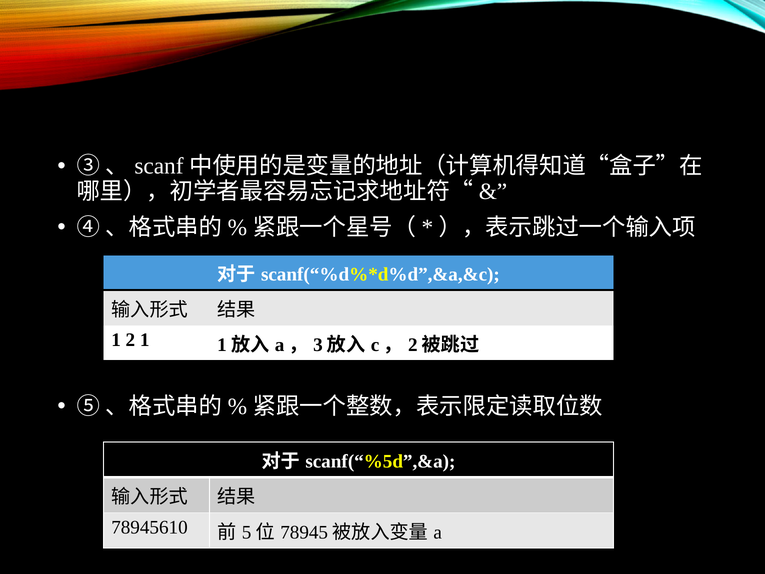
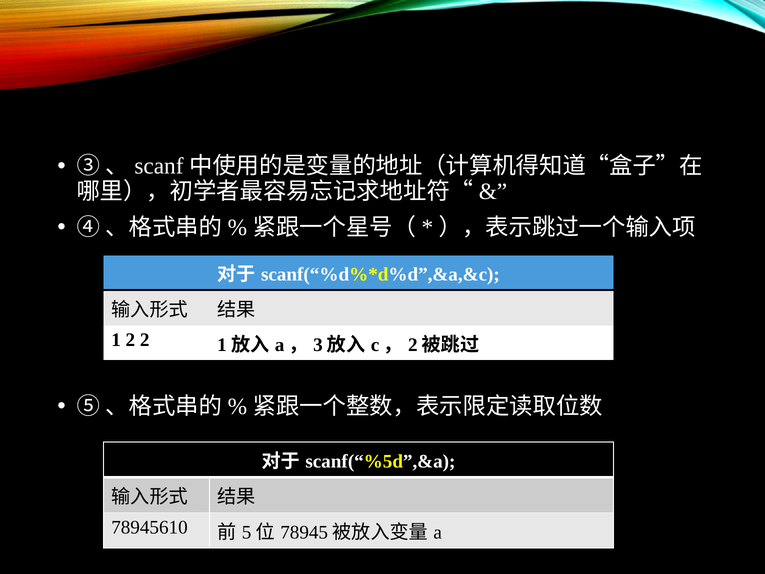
2 1: 1 -> 2
